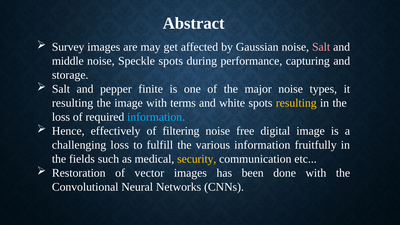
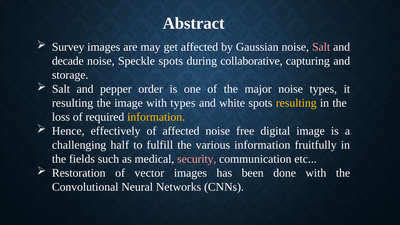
middle: middle -> decade
performance: performance -> collaborative
finite: finite -> order
with terms: terms -> types
information at (156, 117) colour: light blue -> yellow
of filtering: filtering -> affected
challenging loss: loss -> half
security colour: yellow -> pink
